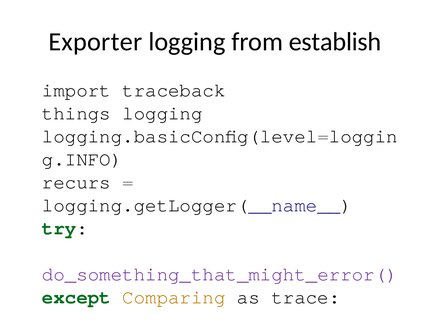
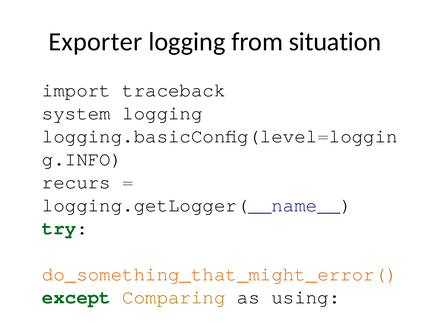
establish: establish -> situation
things: things -> system
do_something_that_might_error( colour: purple -> orange
trace: trace -> using
